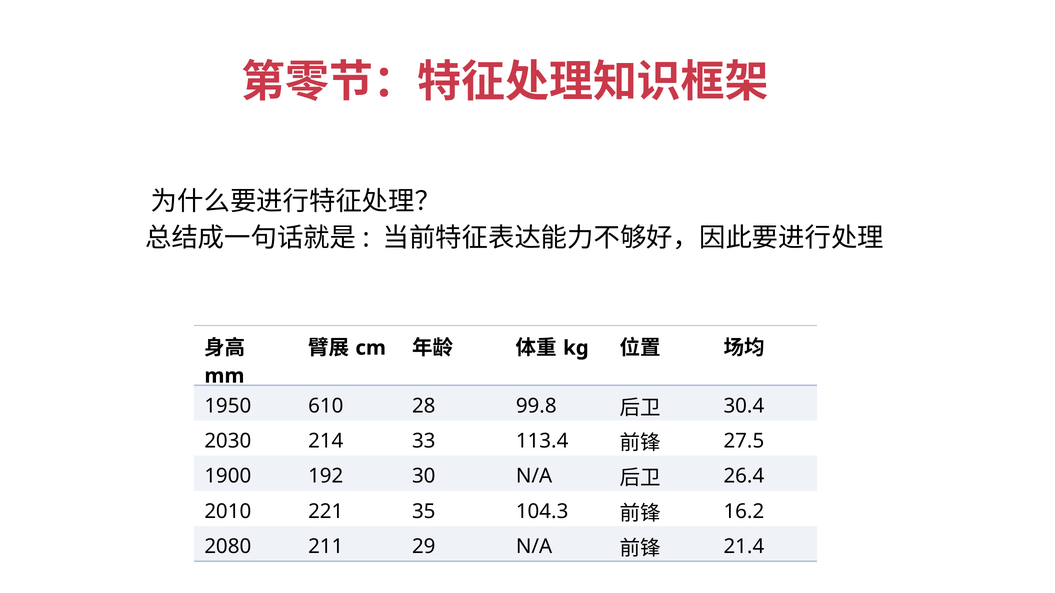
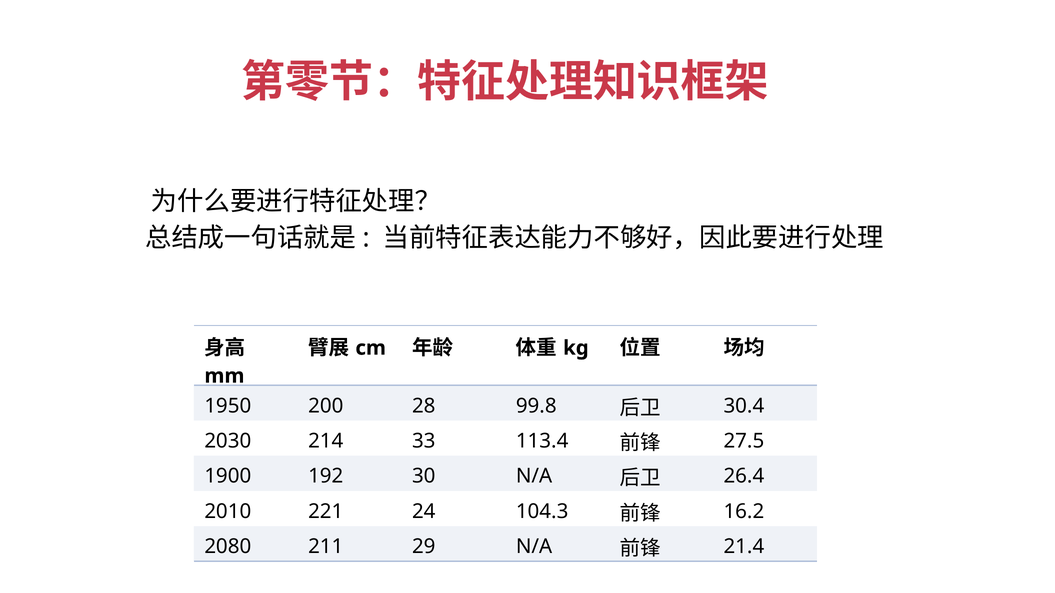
610: 610 -> 200
35: 35 -> 24
